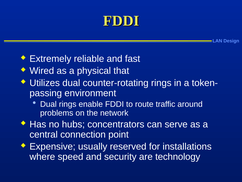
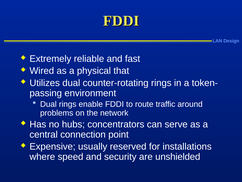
technology: technology -> unshielded
